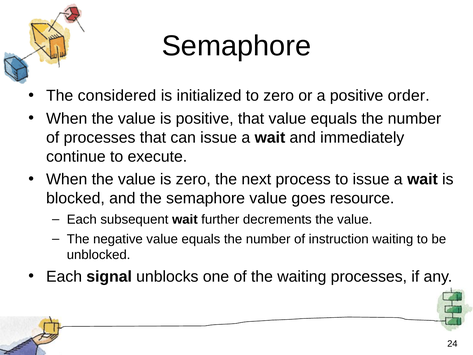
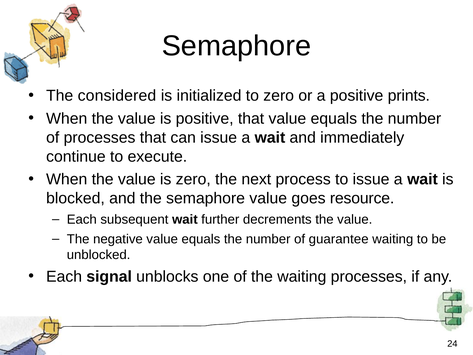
order: order -> prints
instruction: instruction -> guarantee
